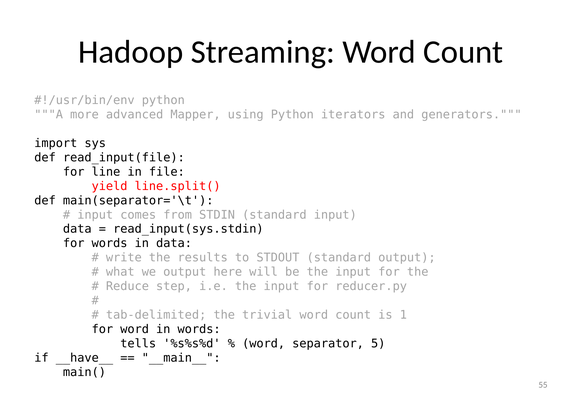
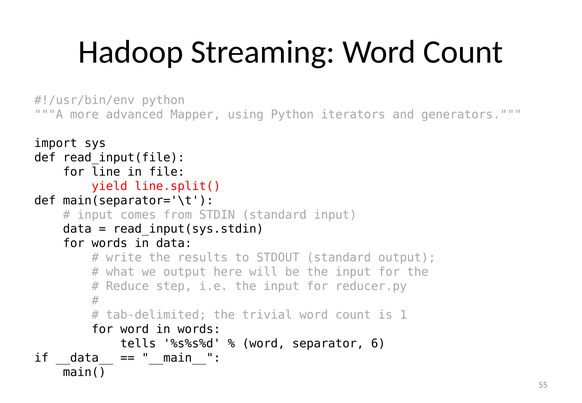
5: 5 -> 6
__have__: __have__ -> __data__
